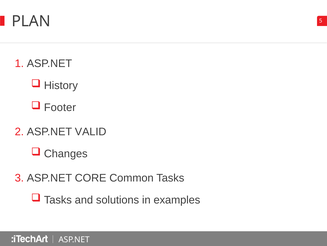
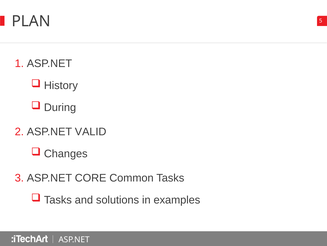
Footer: Footer -> During
